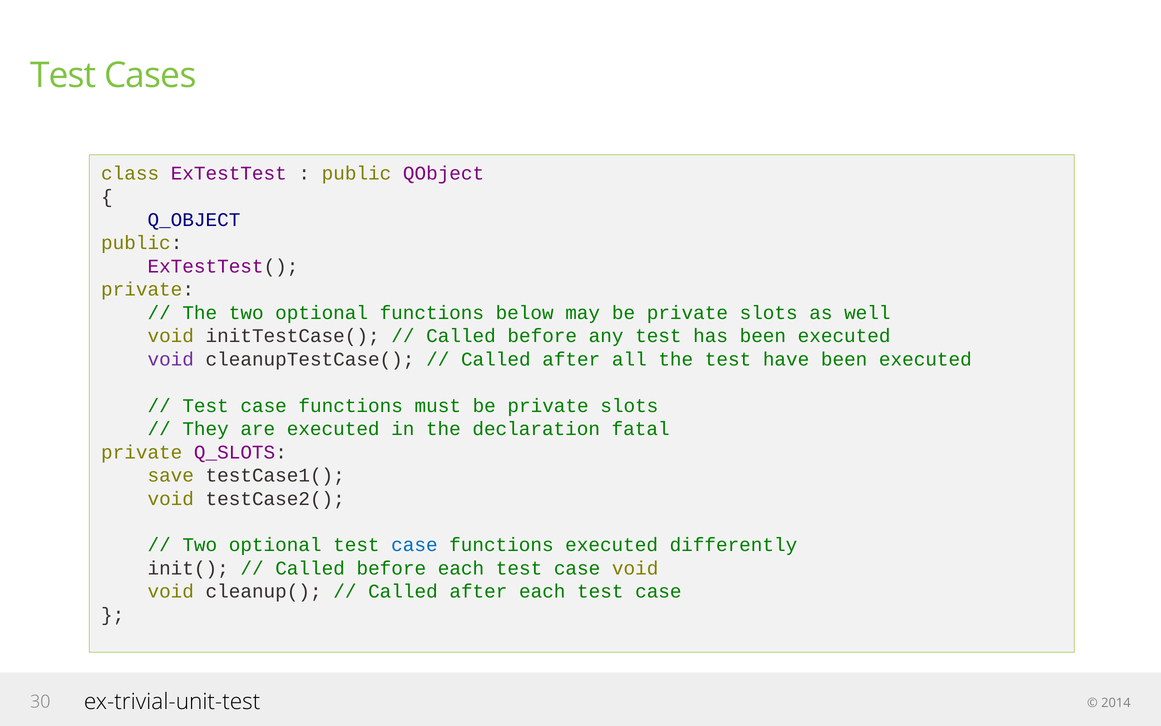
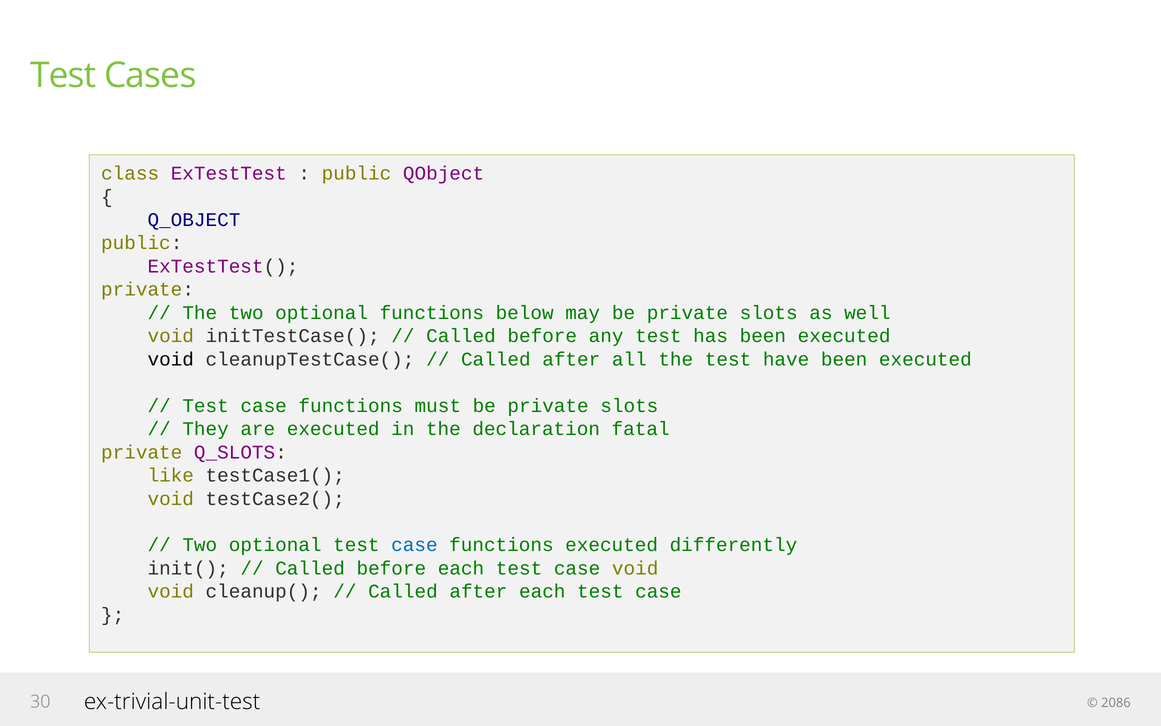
void at (171, 359) colour: purple -> black
save: save -> like
2014: 2014 -> 2086
